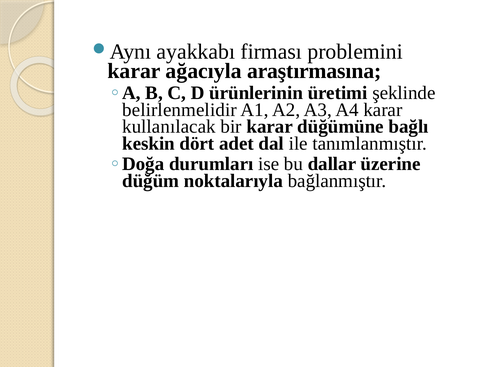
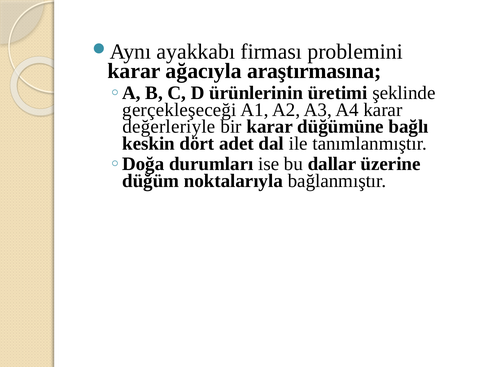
belirlenmelidir: belirlenmelidir -> gerçekleşeceği
kullanılacak: kullanılacak -> değerleriyle
